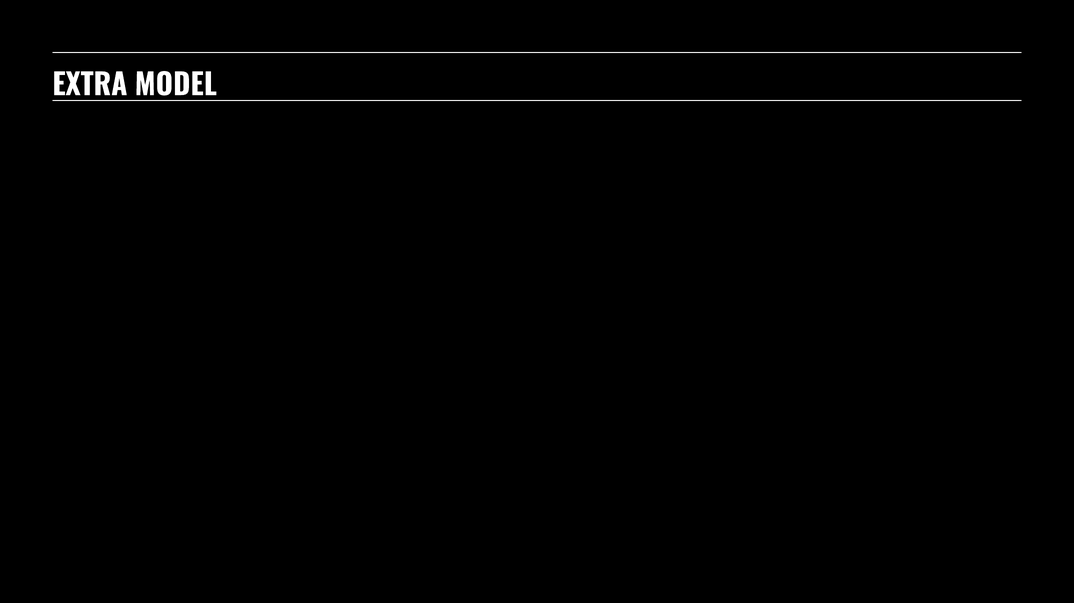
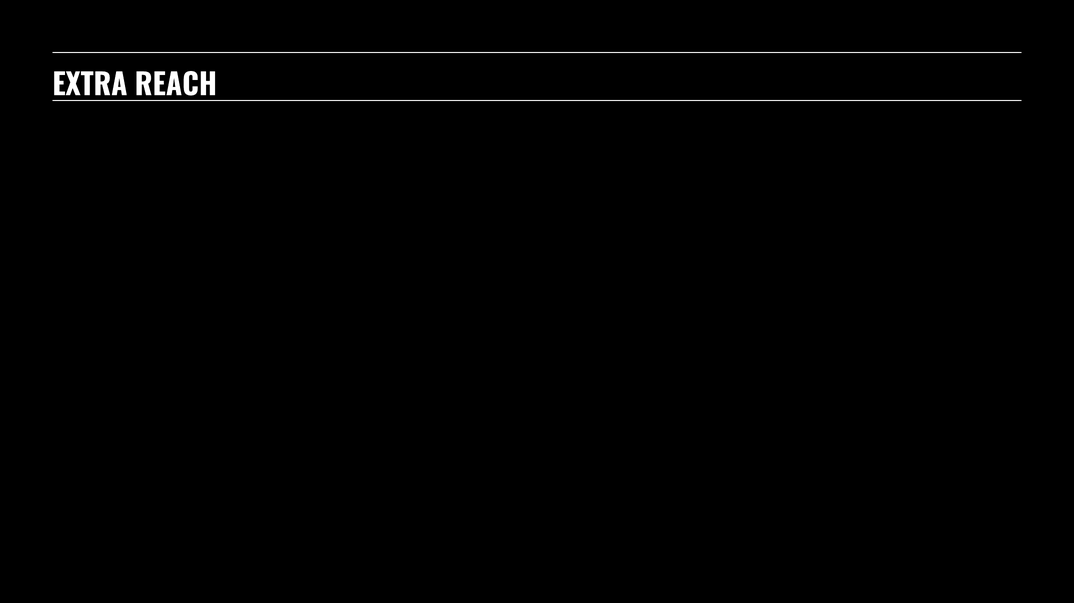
MODEL: MODEL -> REACH
